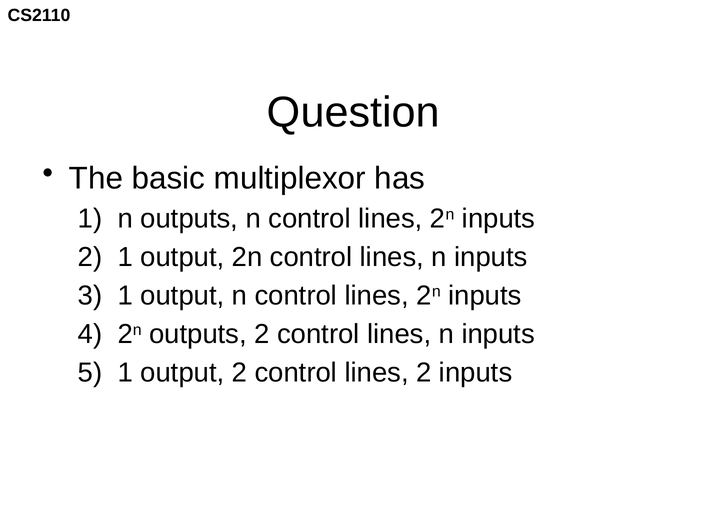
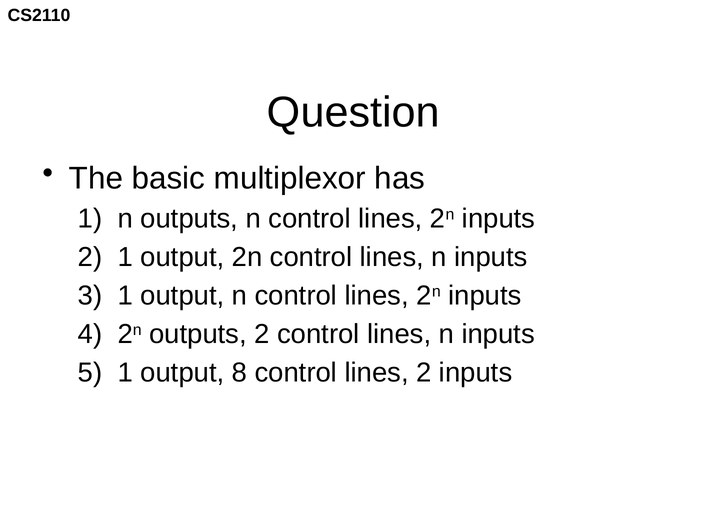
output 2: 2 -> 8
